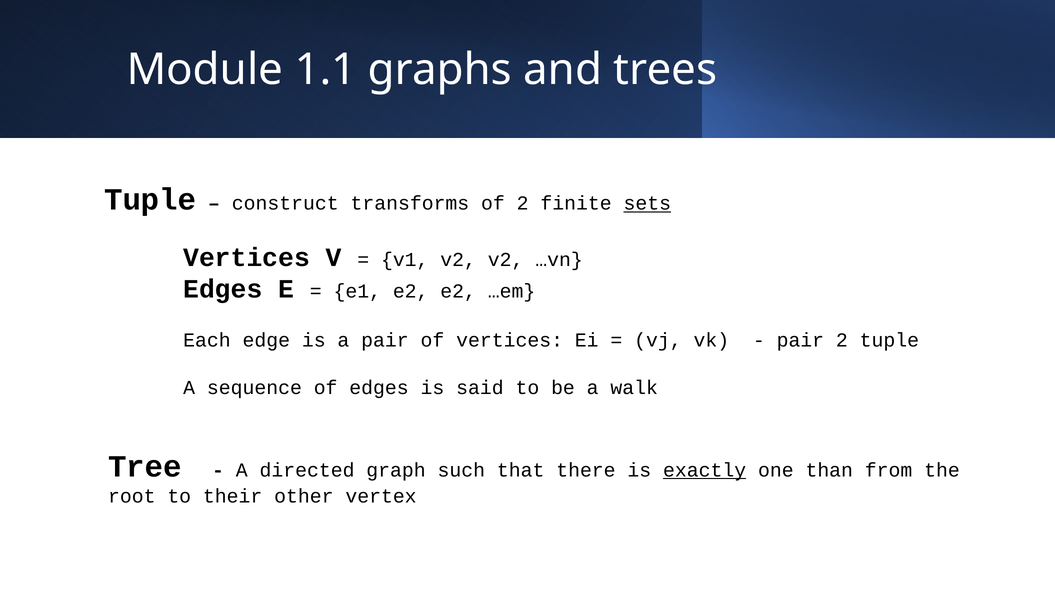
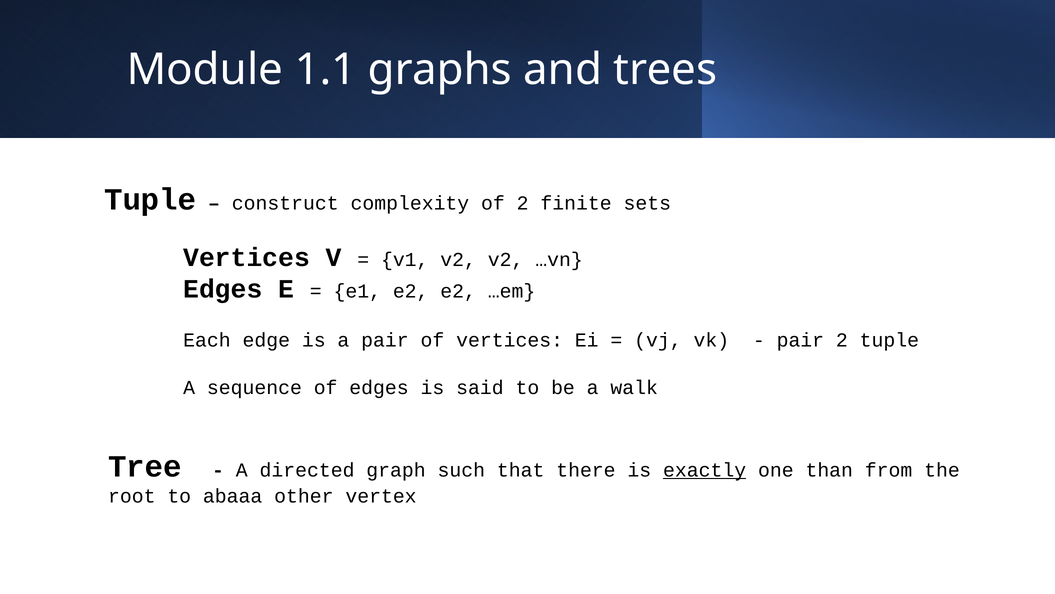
transforms: transforms -> complexity
sets underline: present -> none
their: their -> abaaa
